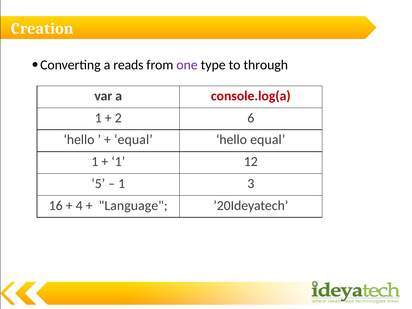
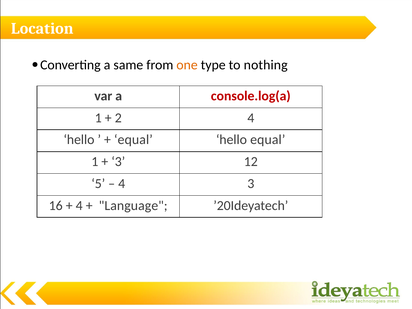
Creation: Creation -> Location
reads: reads -> same
one colour: purple -> orange
through: through -> nothing
2 6: 6 -> 4
1 at (118, 162): 1 -> 3
1 at (122, 184): 1 -> 4
